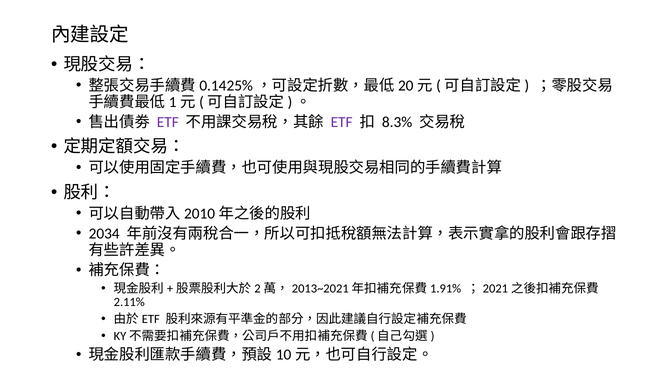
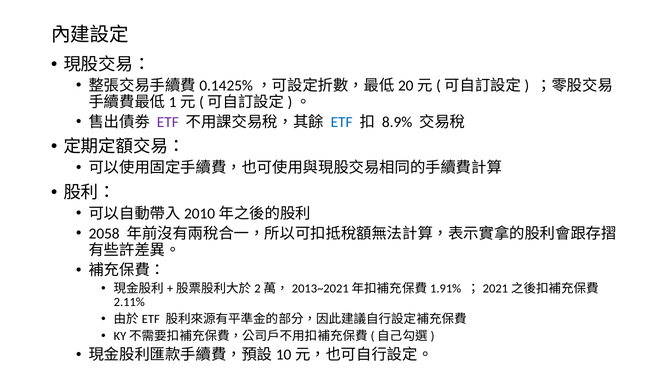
ETF at (342, 122) colour: purple -> blue
8.3%: 8.3% -> 8.9%
2034: 2034 -> 2058
